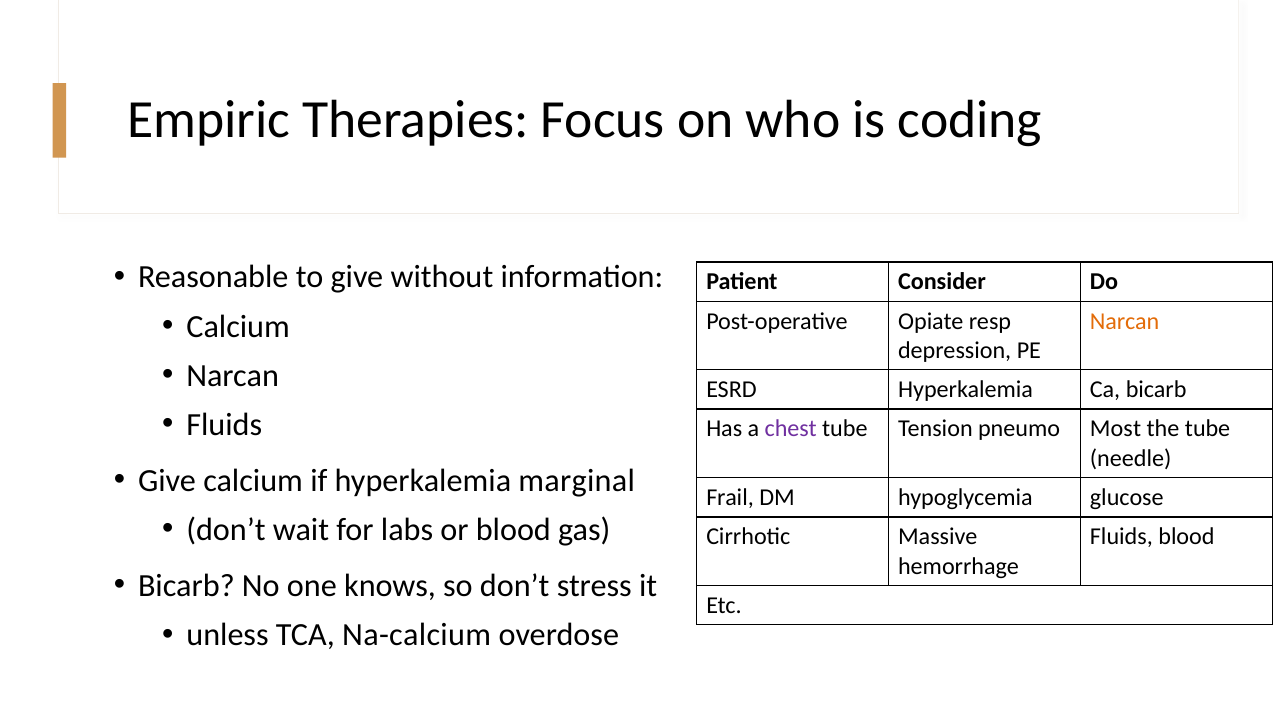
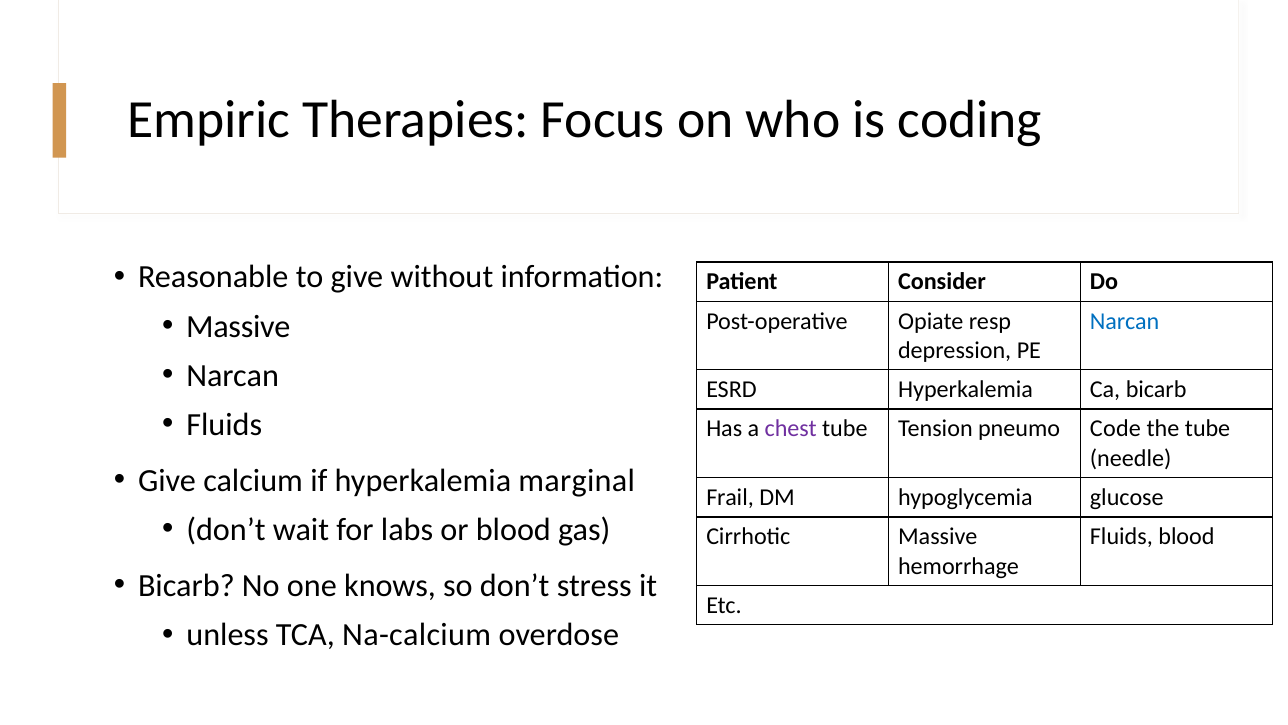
Calcium at (238, 326): Calcium -> Massive
Narcan at (1125, 321) colour: orange -> blue
Most: Most -> Code
